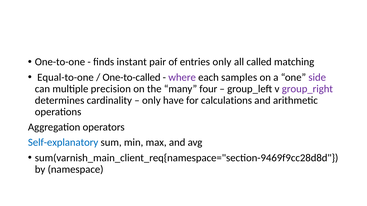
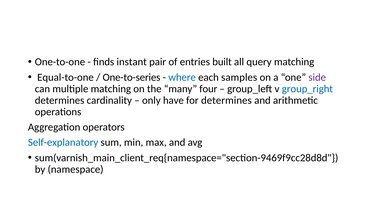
entries only: only -> built
called: called -> query
One-to-called: One-to-called -> One-to-series
where colour: purple -> blue
multiple precision: precision -> matching
group_right colour: purple -> blue
for calculations: calculations -> determines
